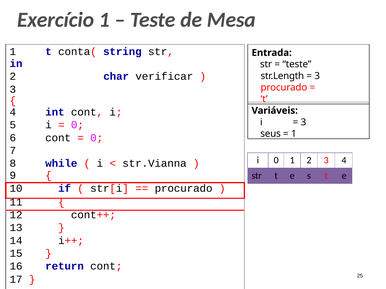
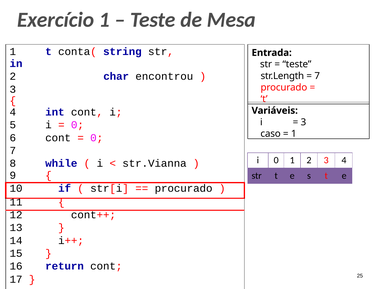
verificar: verificar -> encontrou
3 at (317, 76): 3 -> 7
seus: seus -> caso
